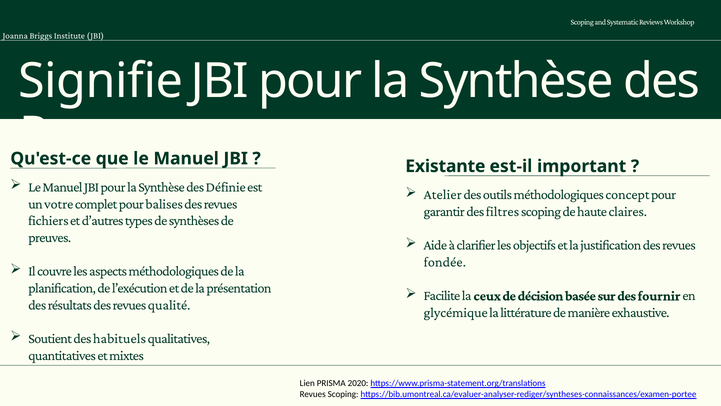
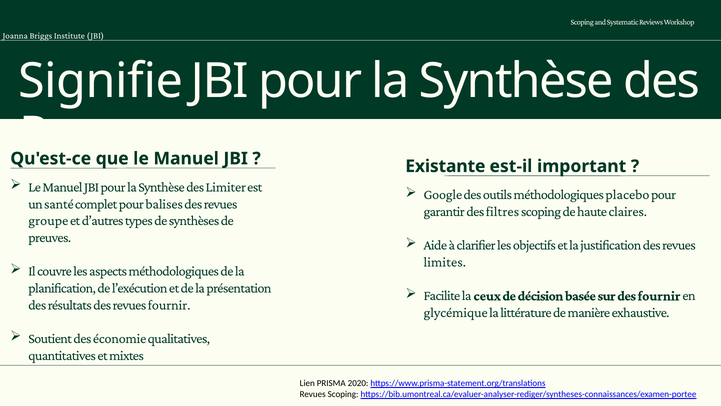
Définie: Définie -> Limiter
Atelier: Atelier -> Google
concept: concept -> placebo
votre: votre -> santé
fichiers: fichiers -> groupe
fondée: fondée -> limites
revues qualité: qualité -> fournir
habituels: habituels -> économie
